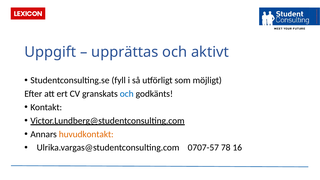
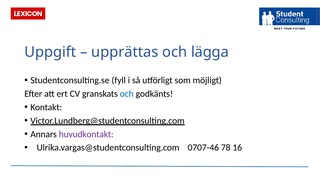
aktivt: aktivt -> lägga
huvudkontakt colour: orange -> purple
0707-57: 0707-57 -> 0707-46
